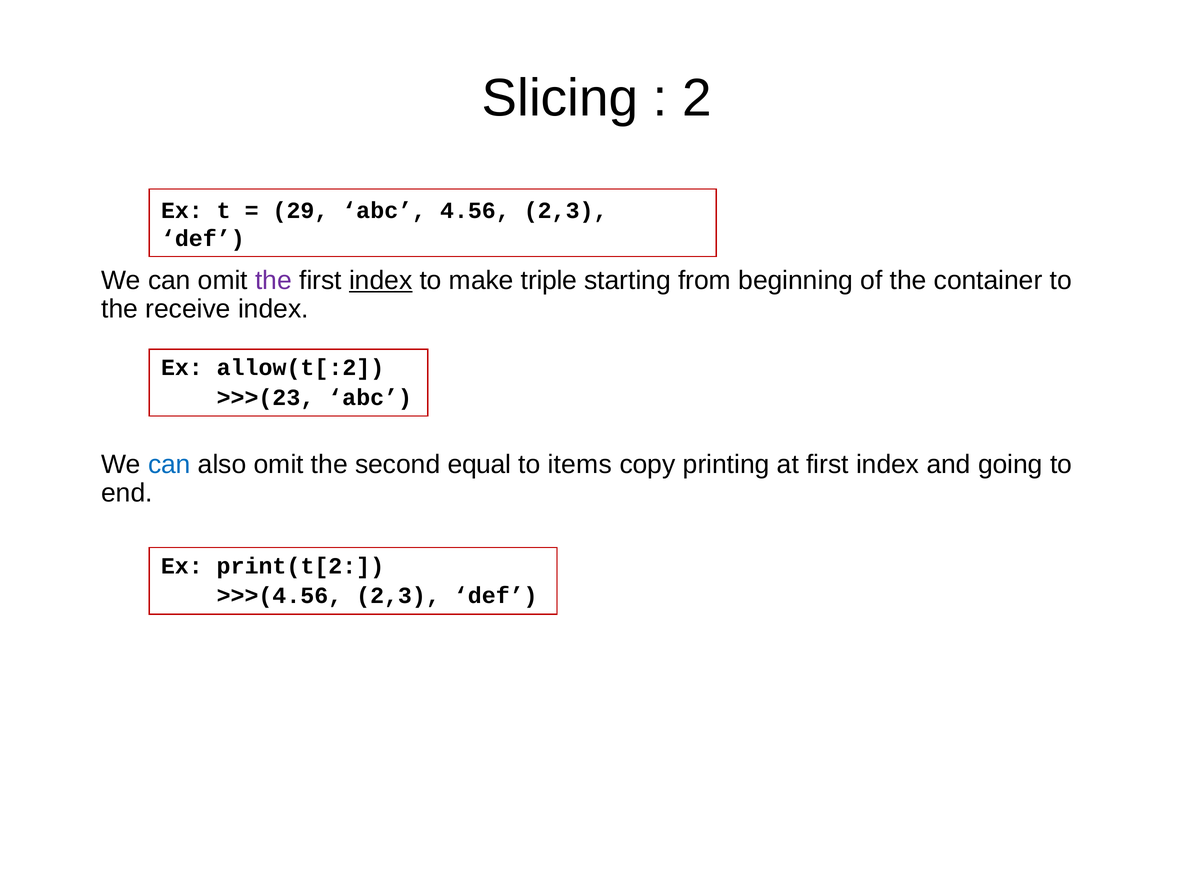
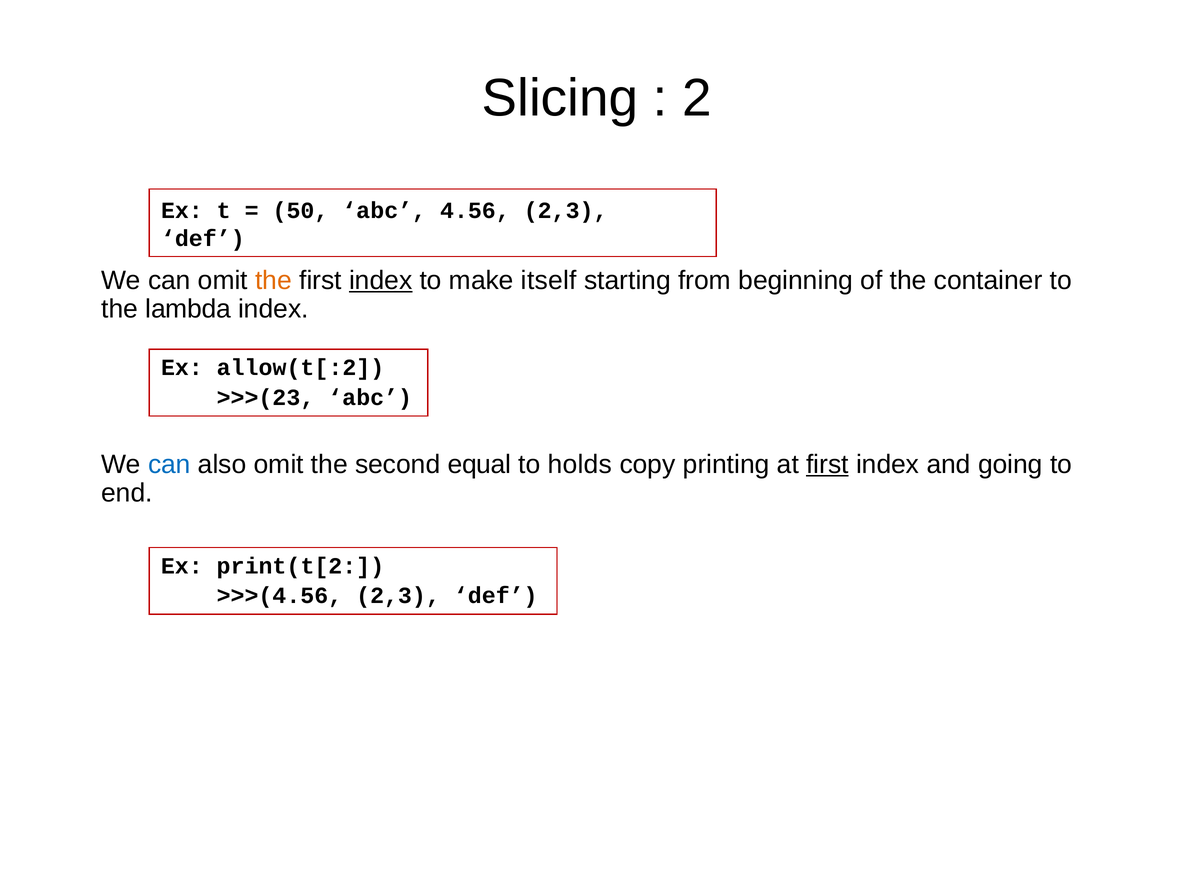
29: 29 -> 50
the at (274, 280) colour: purple -> orange
triple: triple -> itself
receive: receive -> lambda
items: items -> holds
first at (827, 464) underline: none -> present
